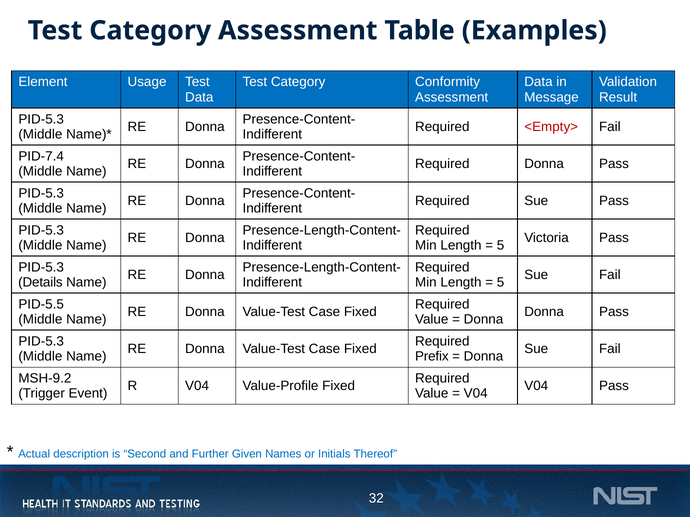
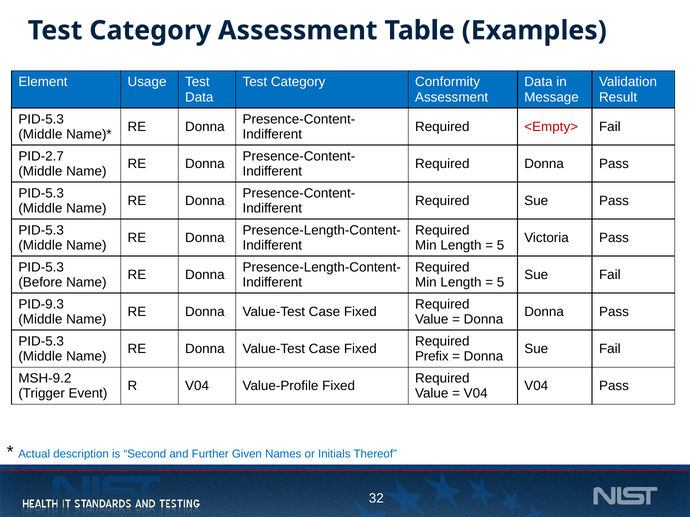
PID-7.4: PID-7.4 -> PID-2.7
Details: Details -> Before
PID-5.5: PID-5.5 -> PID-9.3
